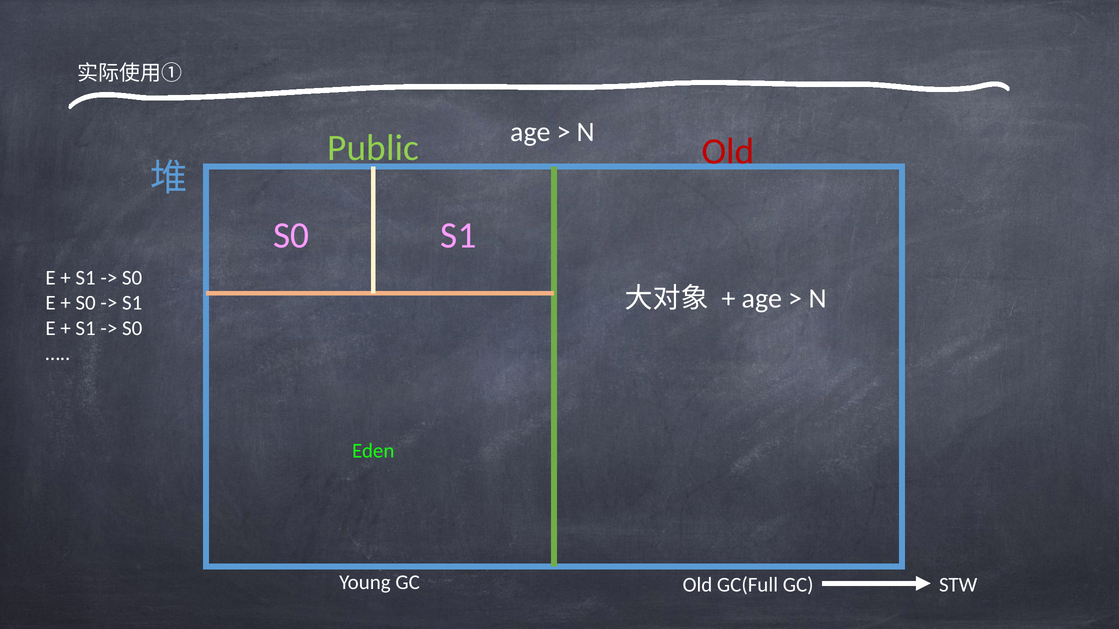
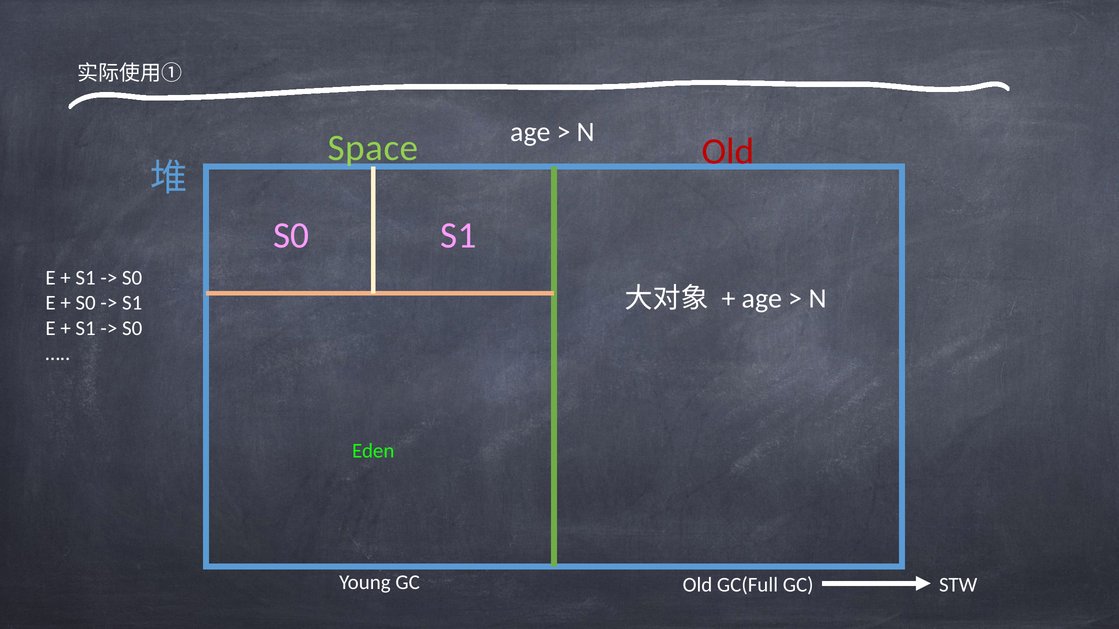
Public: Public -> Space
